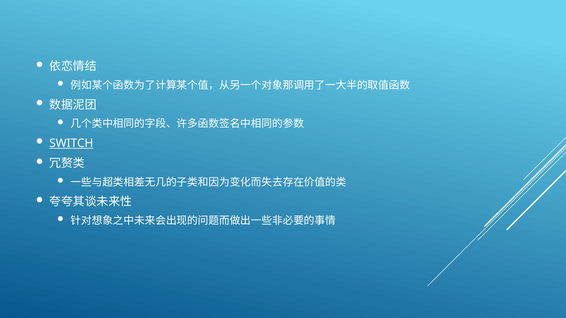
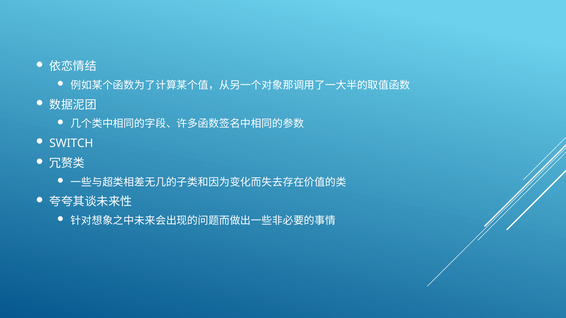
SWITCH underline: present -> none
